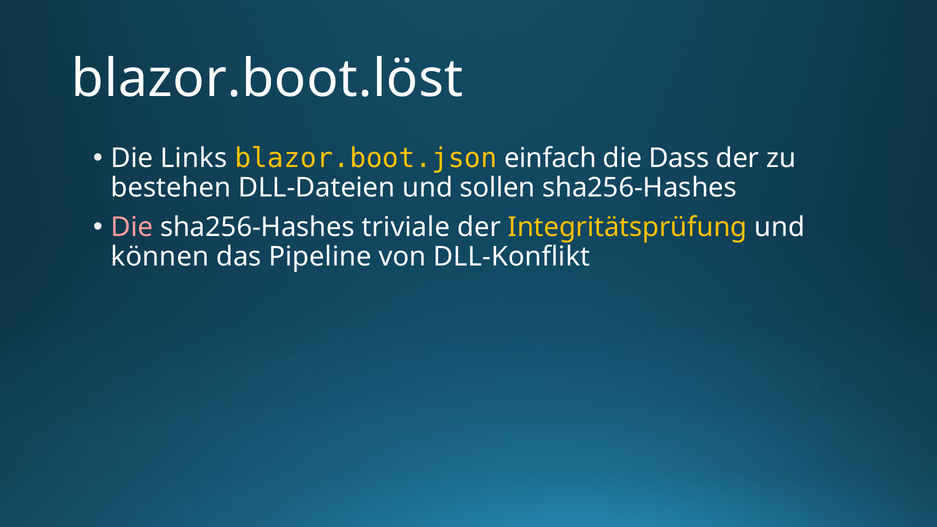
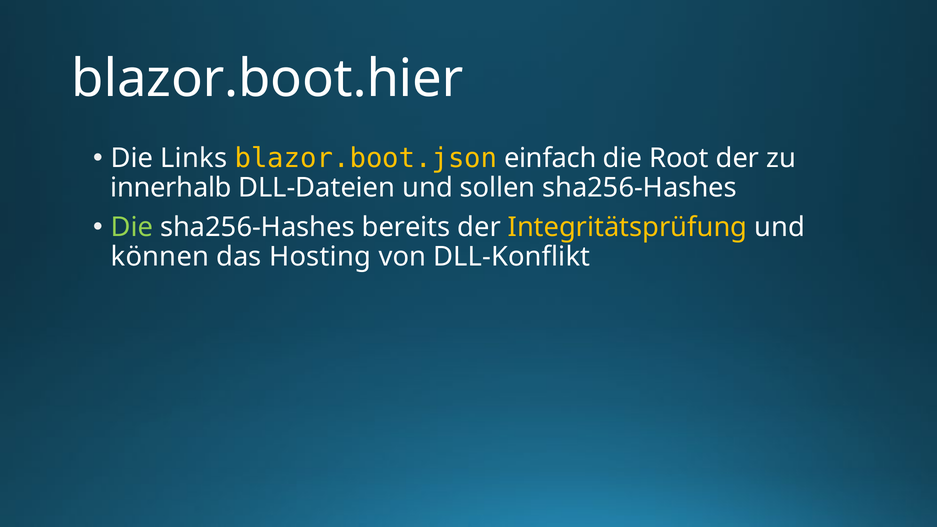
blazor.boot.löst: blazor.boot.löst -> blazor.boot.hier
Dass: Dass -> Root
bestehen: bestehen -> innerhalb
Die at (132, 227) colour: pink -> light green
triviale: triviale -> bereits
Pipeline: Pipeline -> Hosting
